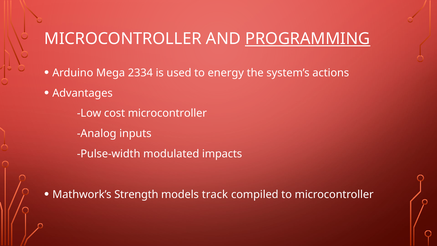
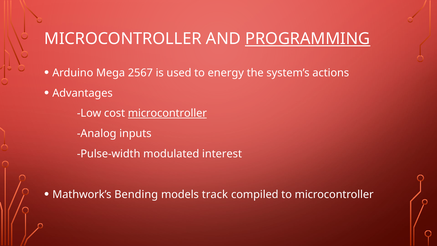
2334: 2334 -> 2567
microcontroller at (167, 113) underline: none -> present
impacts: impacts -> interest
Strength: Strength -> Bending
